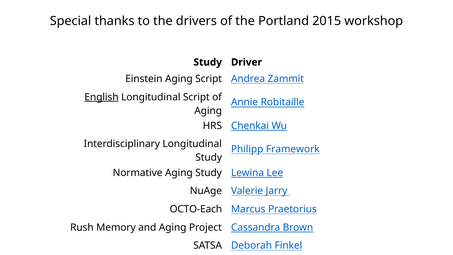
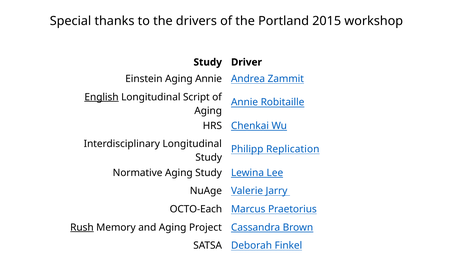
Einstein Aging Script: Script -> Annie
Framework: Framework -> Replication
Rush underline: none -> present
